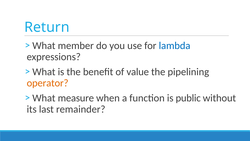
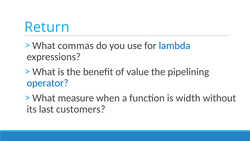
member: member -> commas
operator colour: orange -> blue
public: public -> width
remainder: remainder -> customers
